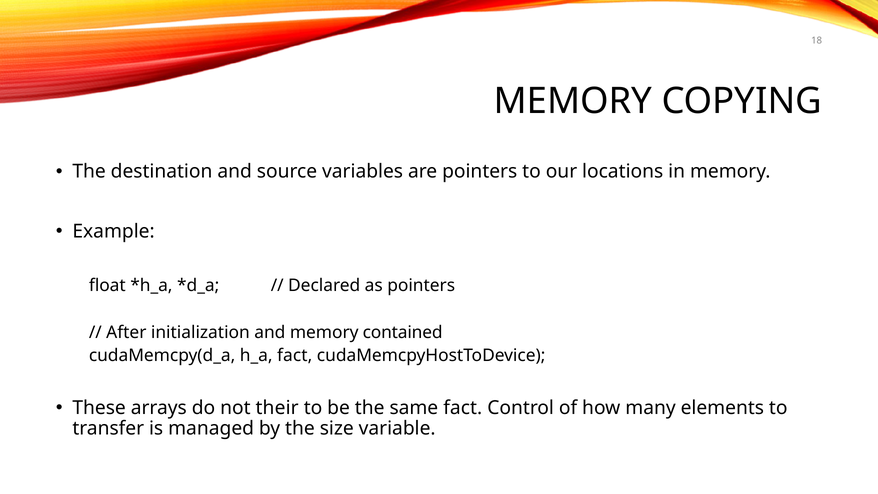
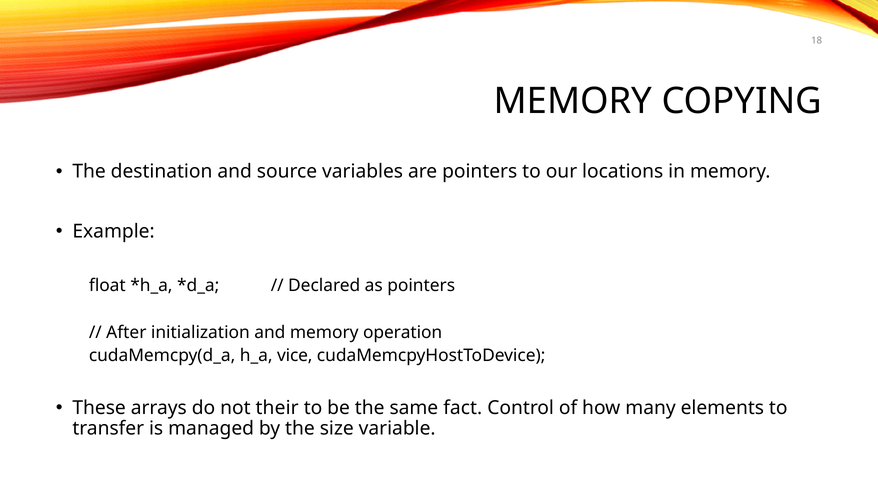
contained: contained -> operation
h_a fact: fact -> vice
